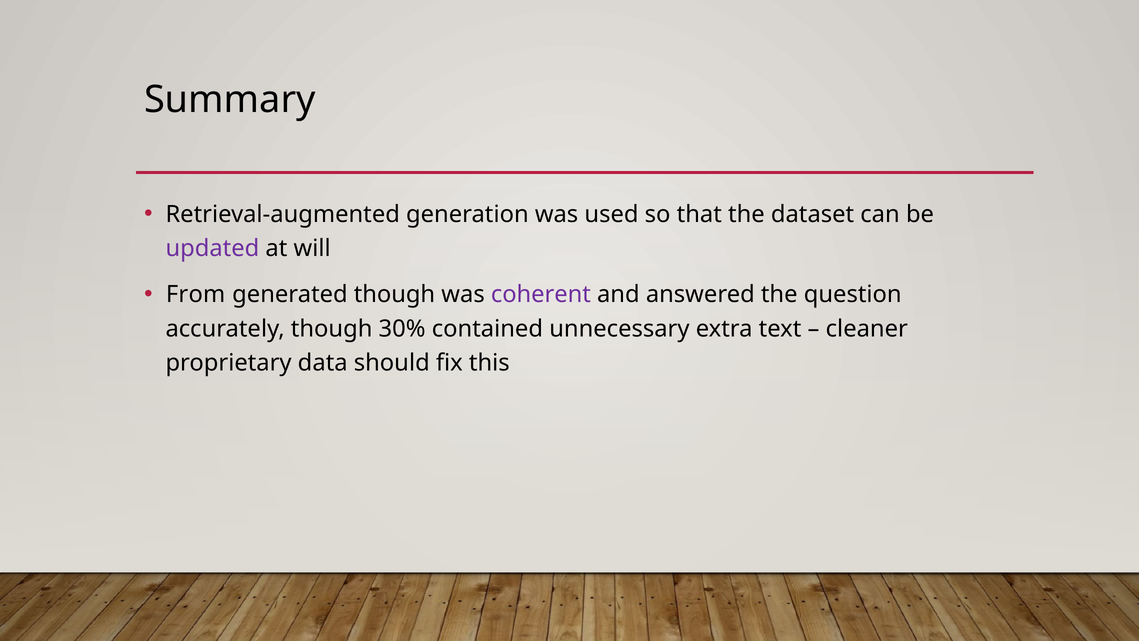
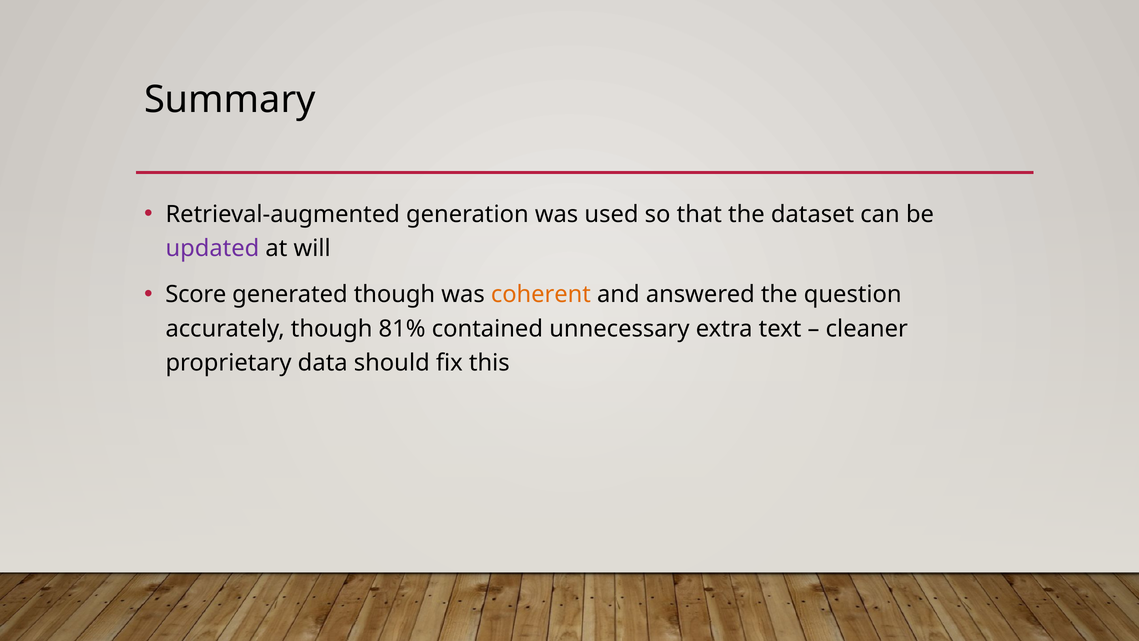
From: From -> Score
coherent colour: purple -> orange
30%: 30% -> 81%
